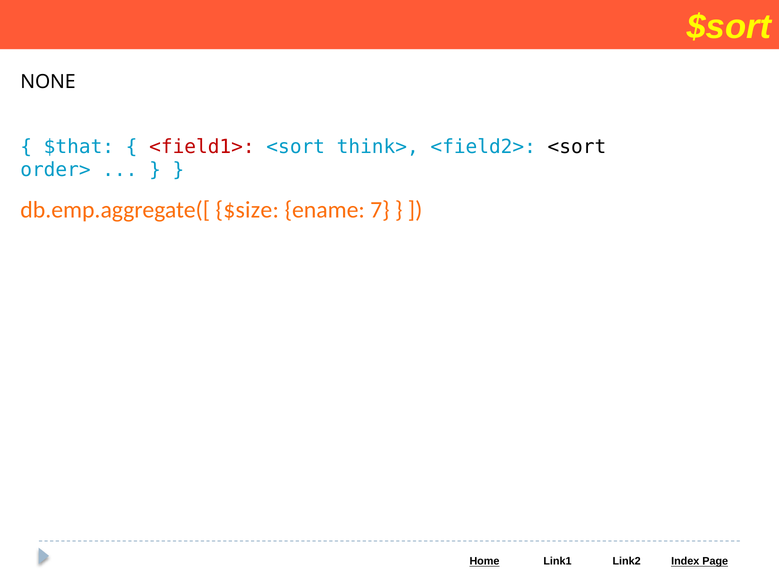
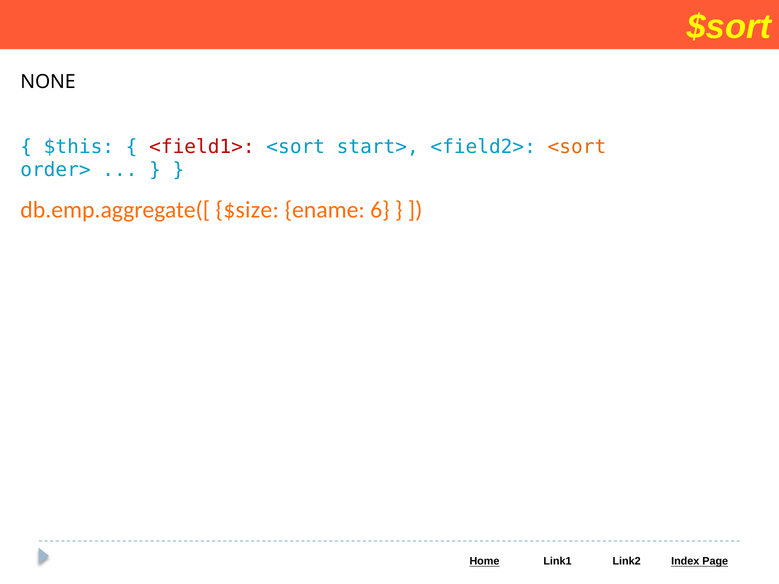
$that: $that -> $this
think>: think> -> start>
<sort at (577, 147) colour: black -> orange
7: 7 -> 6
